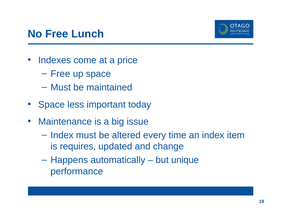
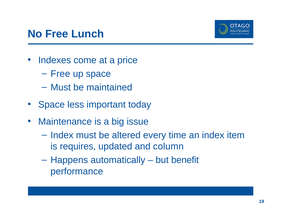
change: change -> column
unique: unique -> benefit
